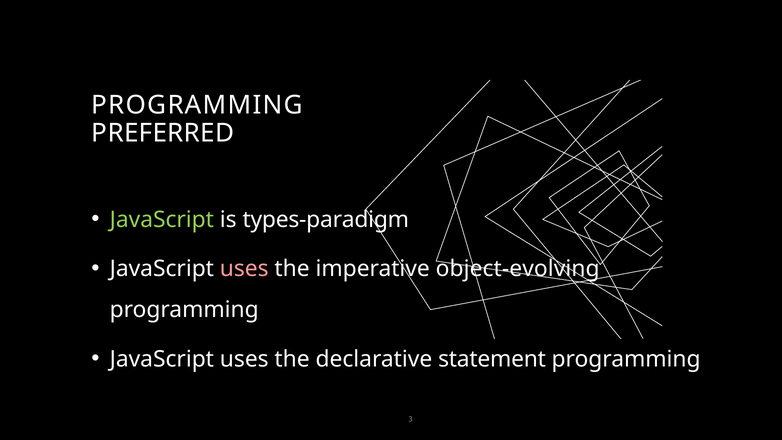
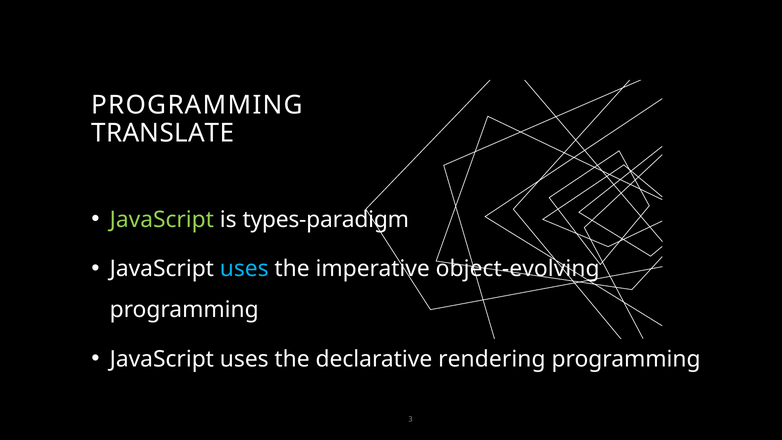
PREFERRED: PREFERRED -> TRANSLATE
uses at (244, 269) colour: pink -> light blue
statement: statement -> rendering
